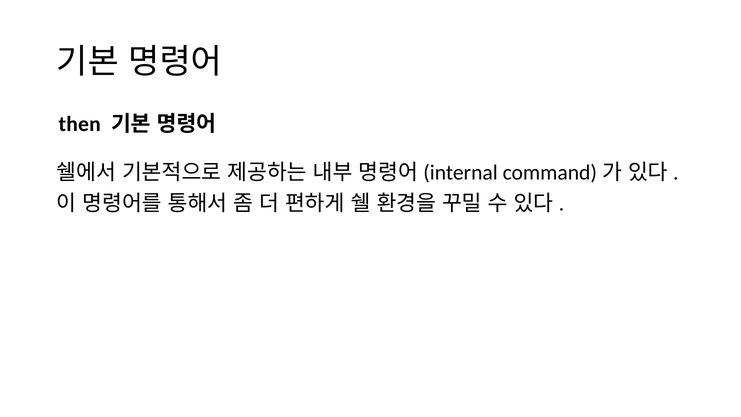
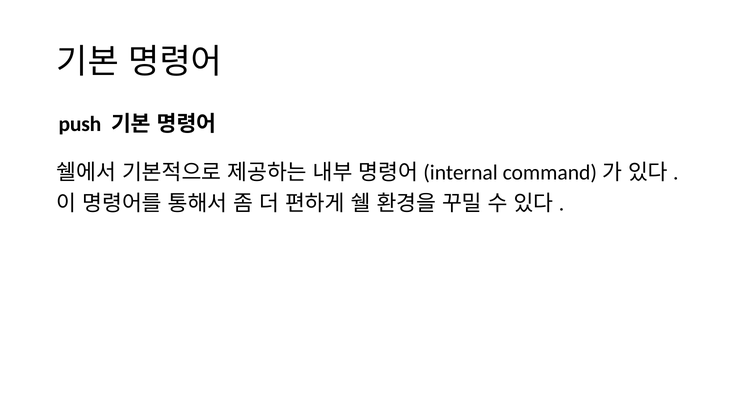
then: then -> push
